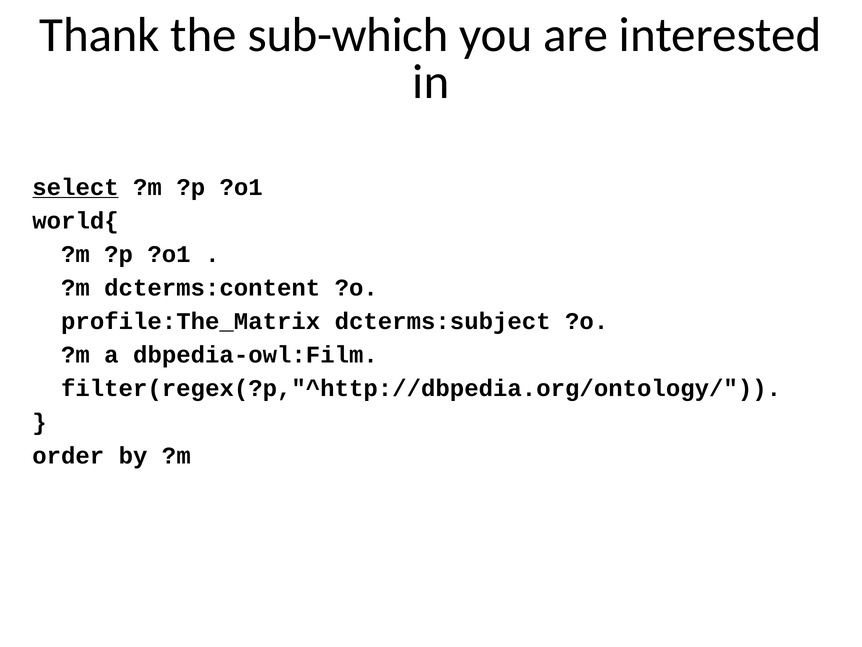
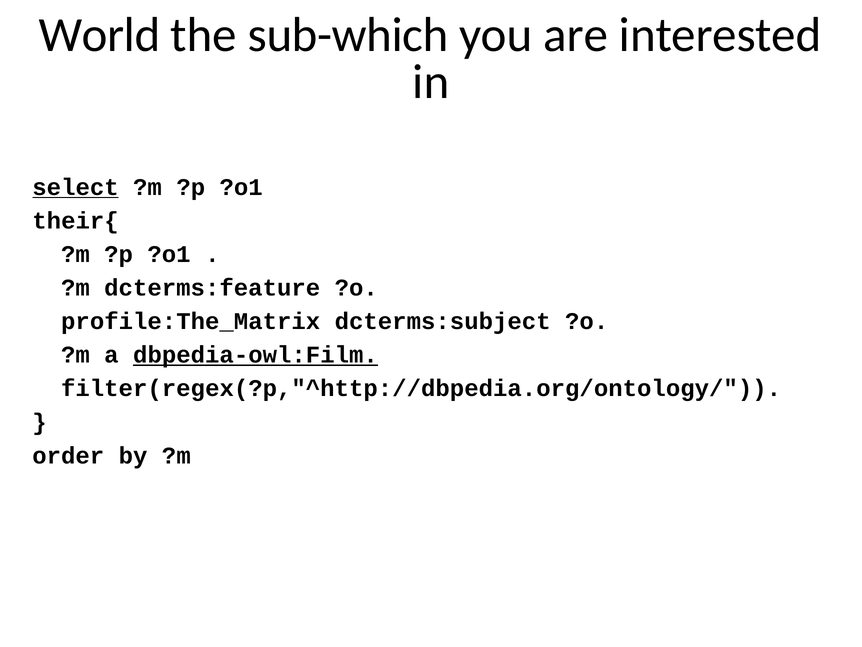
Thank: Thank -> World
world{: world{ -> their{
dcterms:content: dcterms:content -> dcterms:feature
dbpedia-owl:Film underline: none -> present
